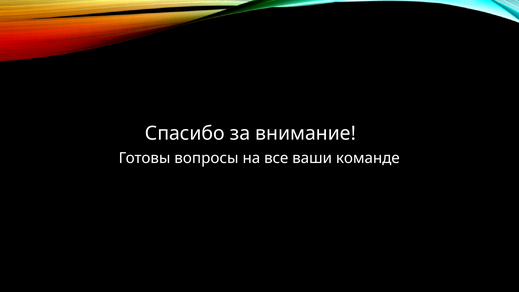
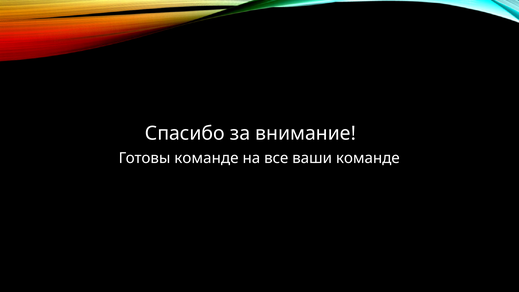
Готовы вопросы: вопросы -> команде
